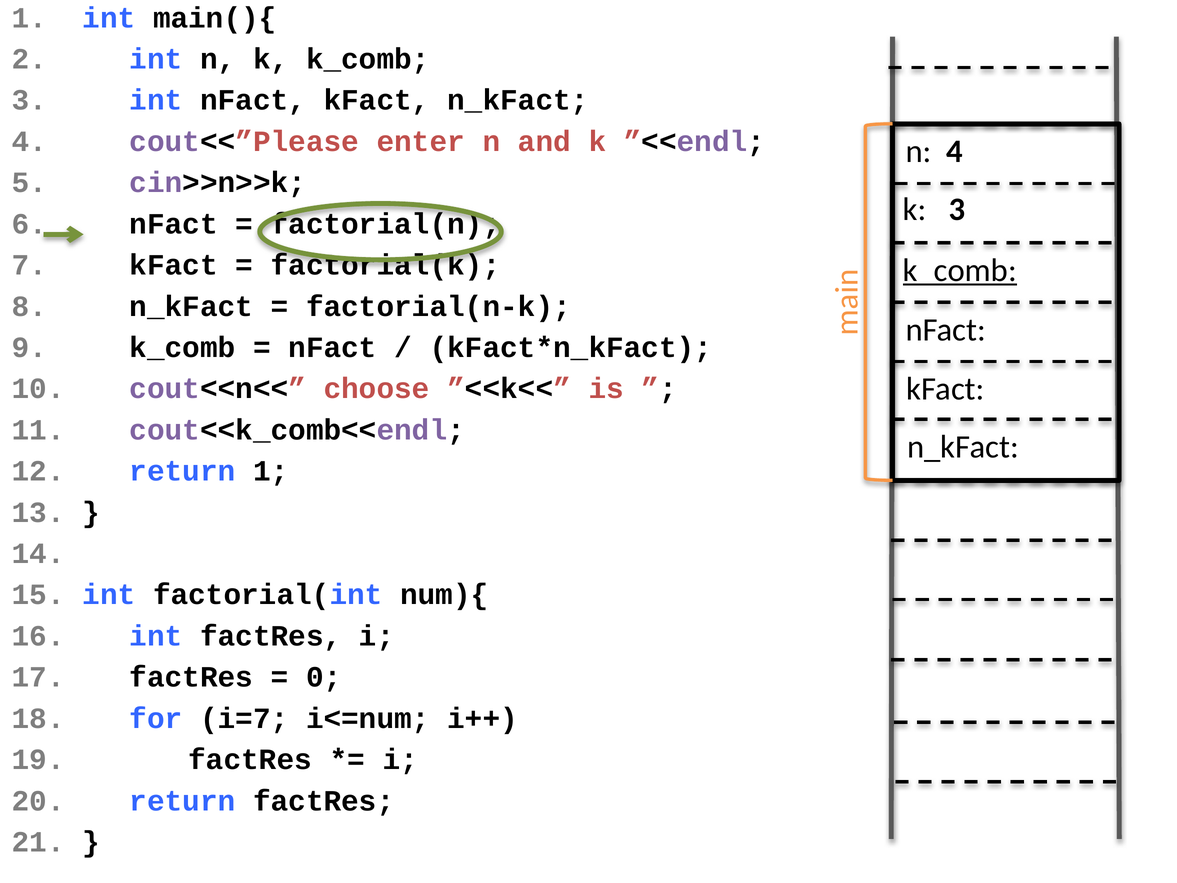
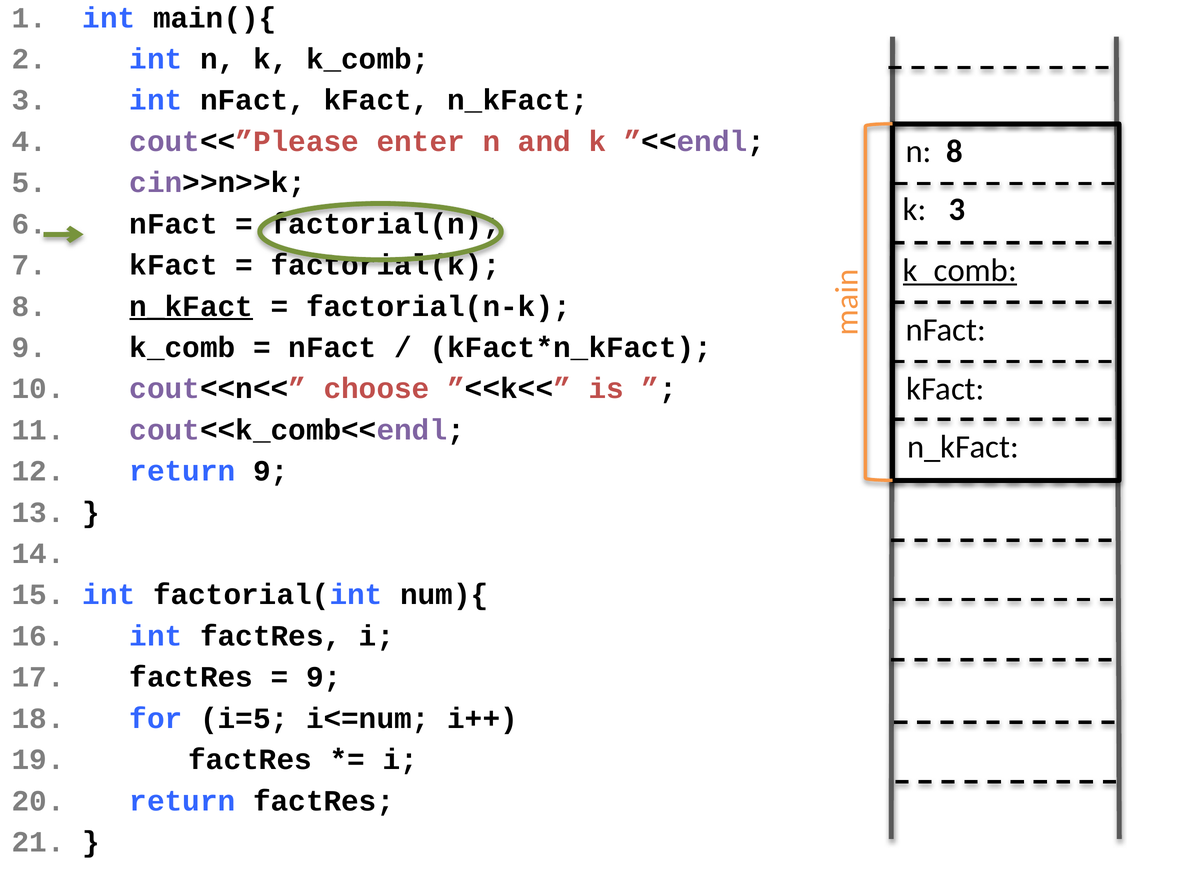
n 4: 4 -> 8
n_kFact at (191, 306) underline: none -> present
return 1: 1 -> 9
0 at (324, 677): 0 -> 9
i=7: i=7 -> i=5
